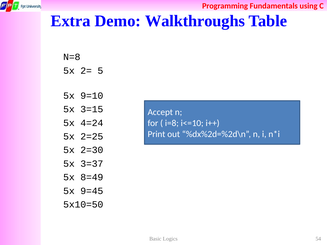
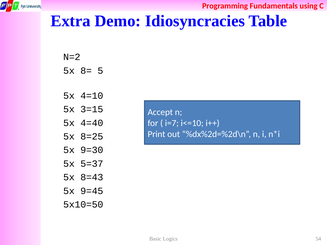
Walkthroughs: Walkthroughs -> Idiosyncracies
N=8: N=8 -> N=2
2=: 2= -> 8=
9=10: 9=10 -> 4=10
4=24: 4=24 -> 4=40
i=8: i=8 -> i=7
2=25: 2=25 -> 8=25
2=30: 2=30 -> 9=30
3=37: 3=37 -> 5=37
8=49: 8=49 -> 8=43
